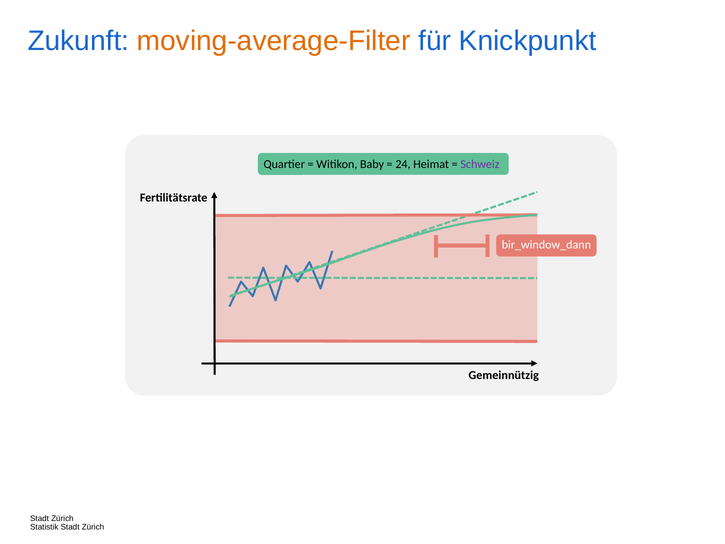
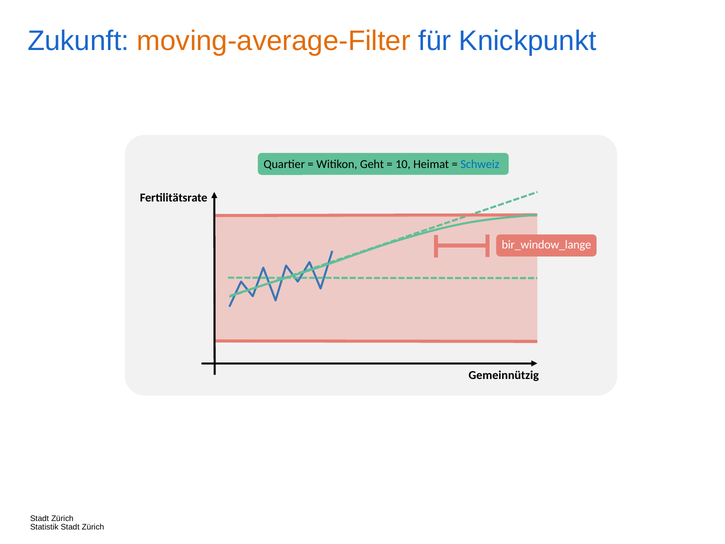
Baby: Baby -> Geht
24: 24 -> 10
Schweiz colour: purple -> blue
bir_window_dann: bir_window_dann -> bir_window_lange
